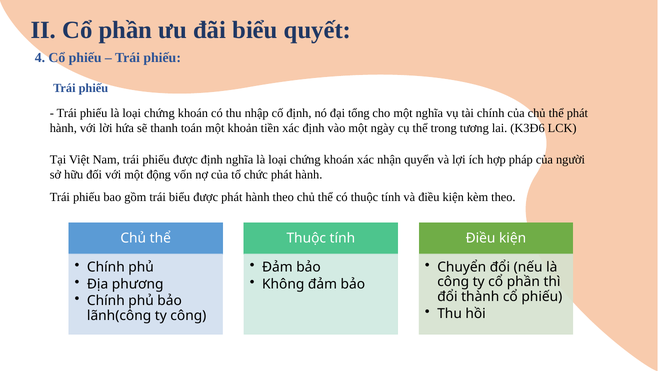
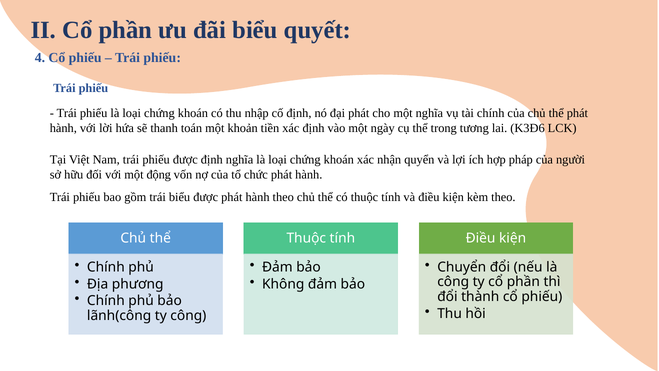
đại tổng: tổng -> phát
